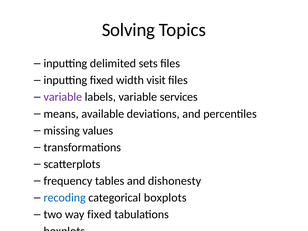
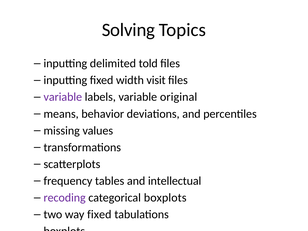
sets: sets -> told
services: services -> original
available: available -> behavior
dishonesty: dishonesty -> intellectual
recoding colour: blue -> purple
